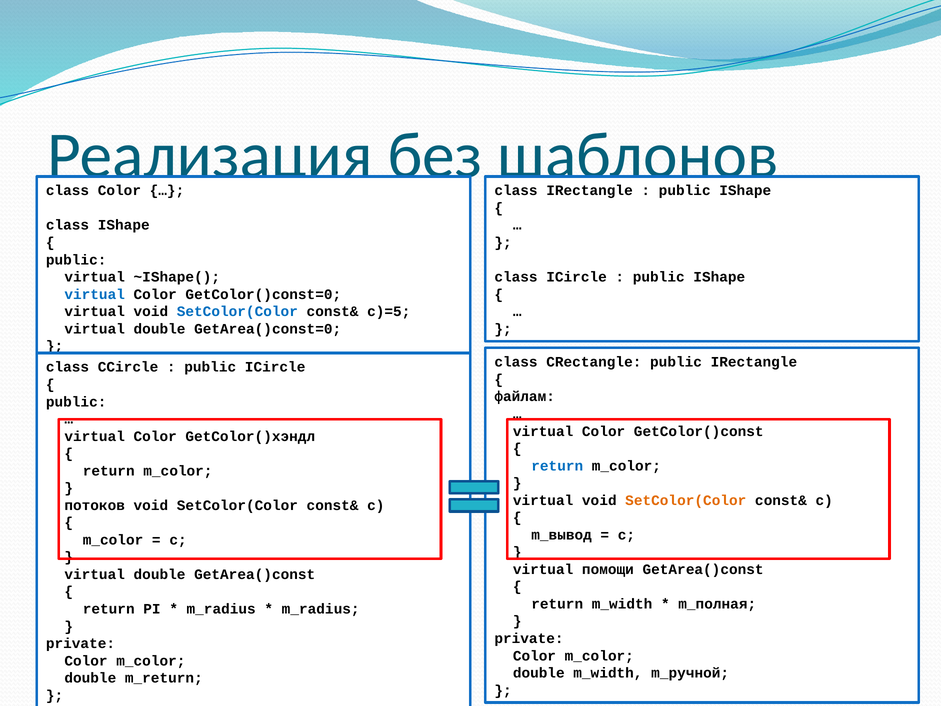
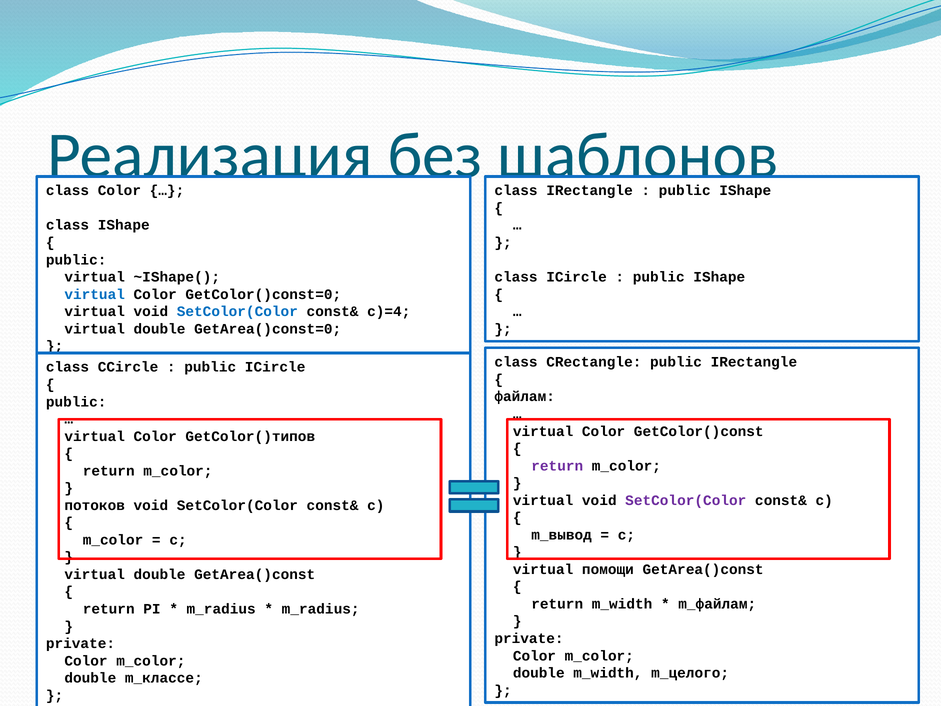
c)=5: c)=5 -> c)=4
GetColor()хэндл: GetColor()хэндл -> GetColor()типов
return at (557, 466) colour: blue -> purple
SetColor(Color at (686, 500) colour: orange -> purple
m_полная: m_полная -> m_файлам
m_ручной: m_ручной -> m_целого
m_return: m_return -> m_классе
